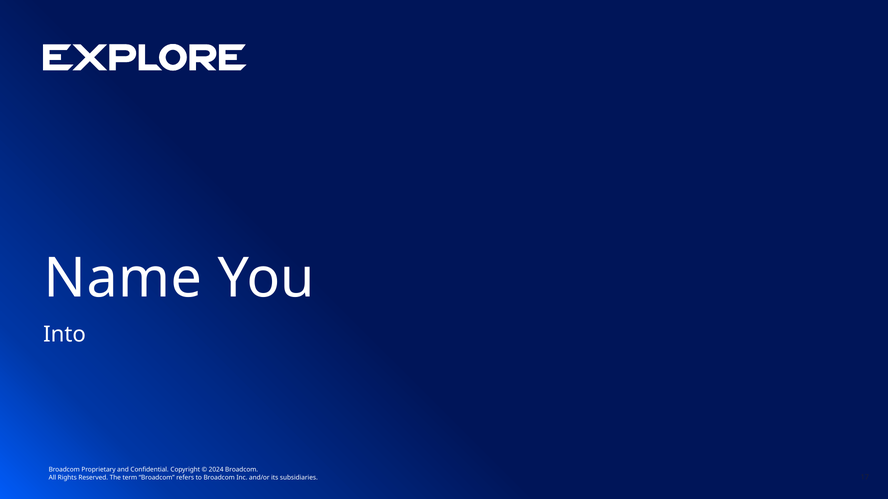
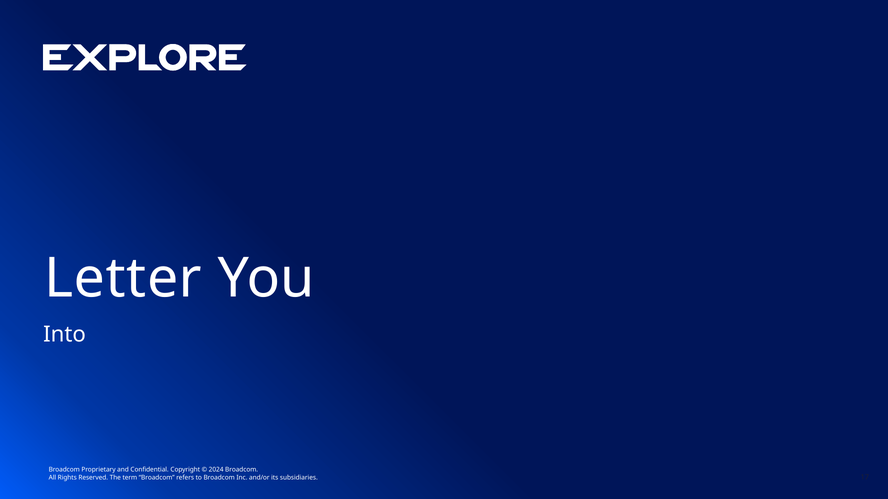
Name: Name -> Letter
